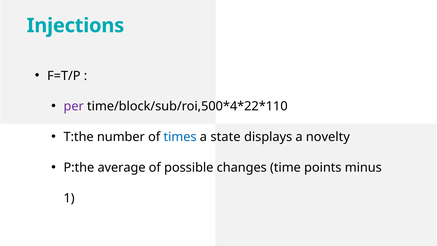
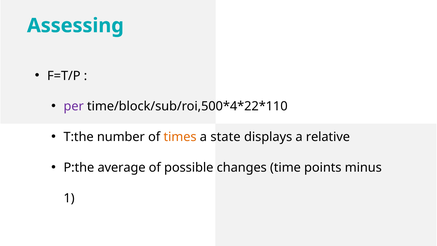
Injections: Injections -> Assessing
times colour: blue -> orange
novelty: novelty -> relative
